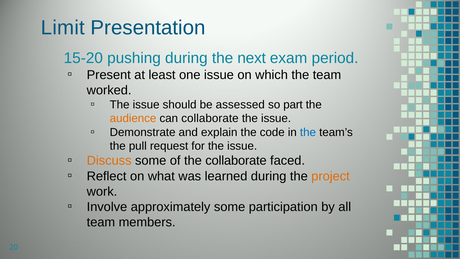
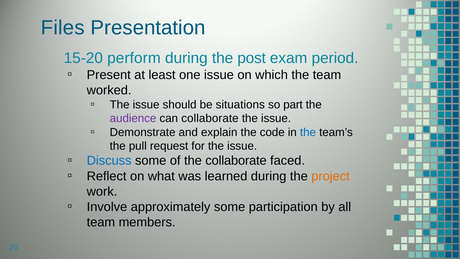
Limit: Limit -> Files
pushing: pushing -> perform
next: next -> post
assessed: assessed -> situations
audience colour: orange -> purple
Discuss colour: orange -> blue
